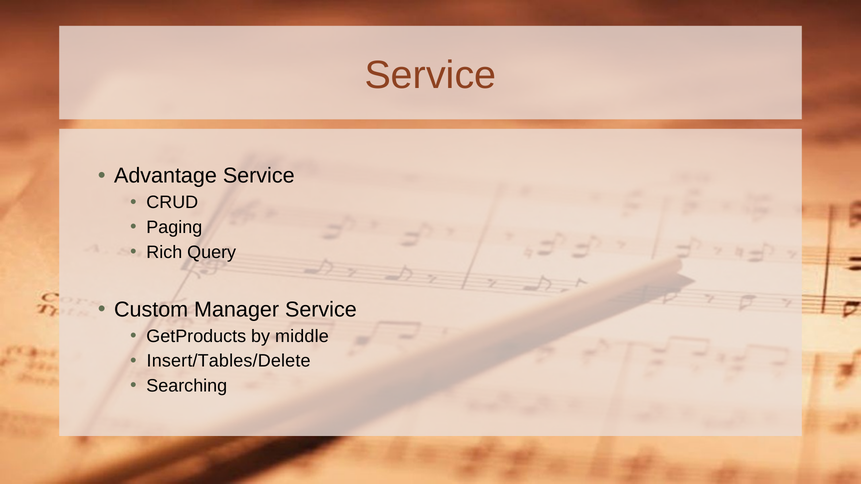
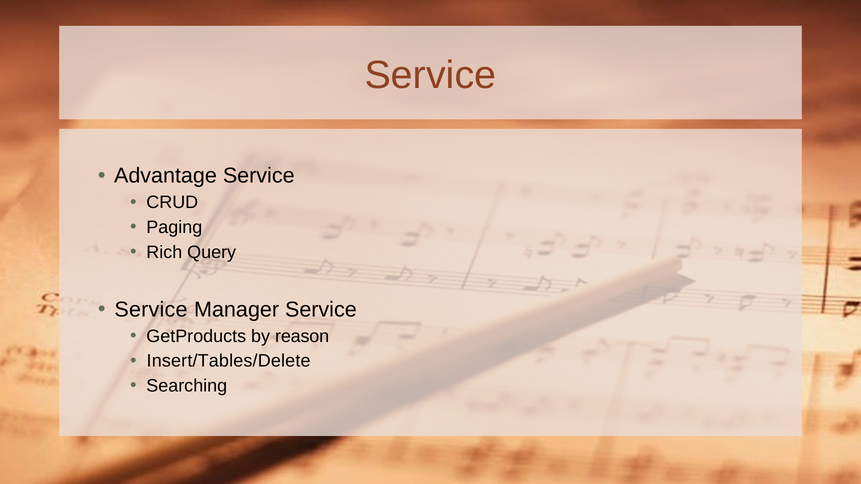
Custom at (151, 310): Custom -> Service
middle: middle -> reason
